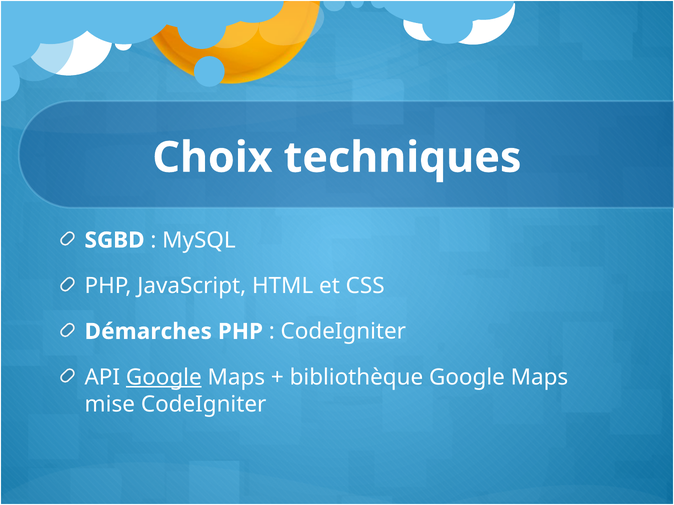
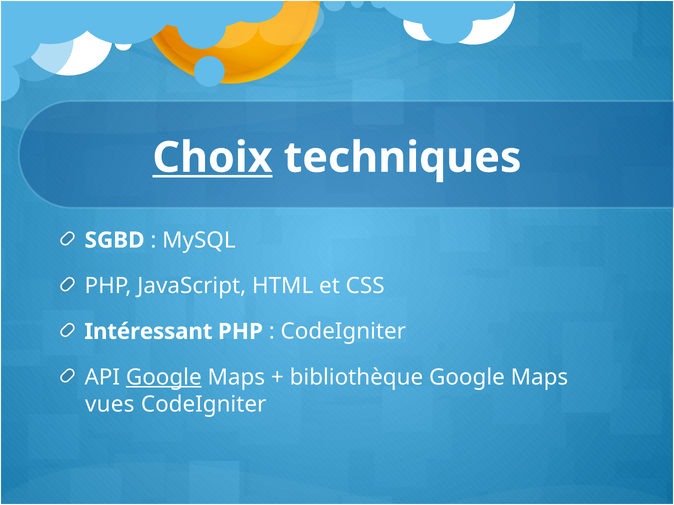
Choix underline: none -> present
Démarches: Démarches -> Intéressant
mise: mise -> vues
